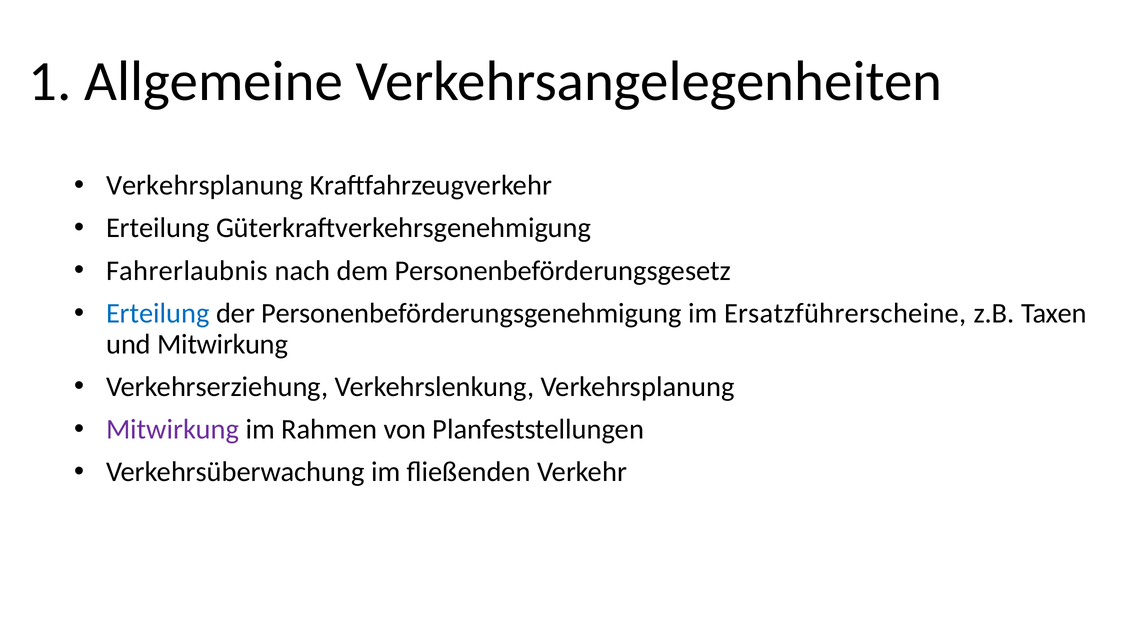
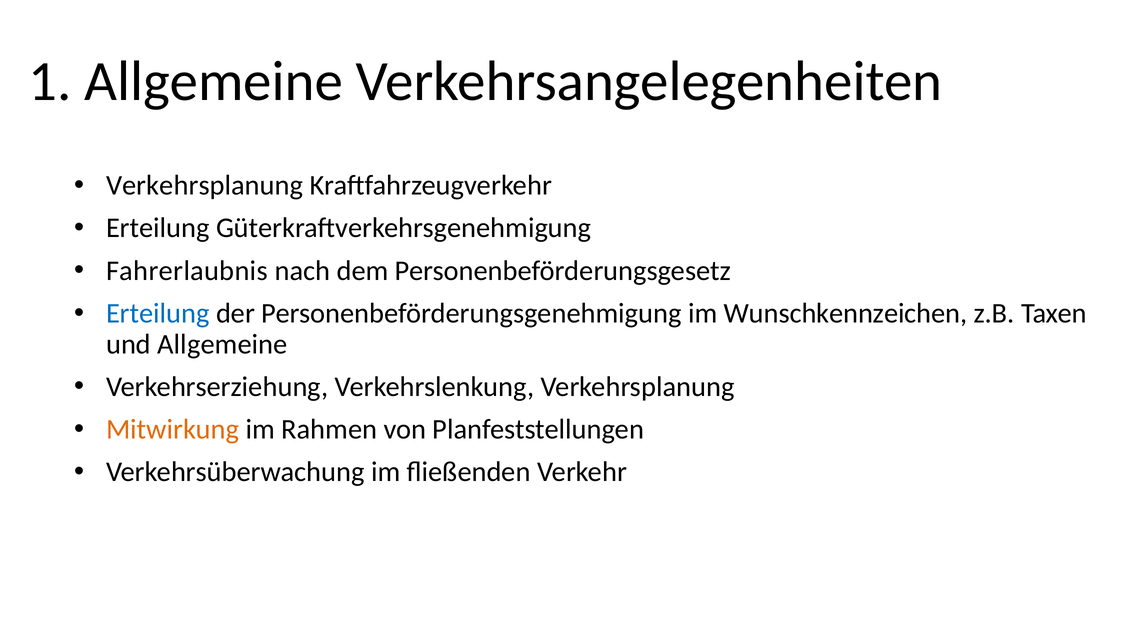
Ersatzführerscheine: Ersatzführerscheine -> Wunschkennzeichen
und Mitwirkung: Mitwirkung -> Allgemeine
Mitwirkung at (173, 429) colour: purple -> orange
